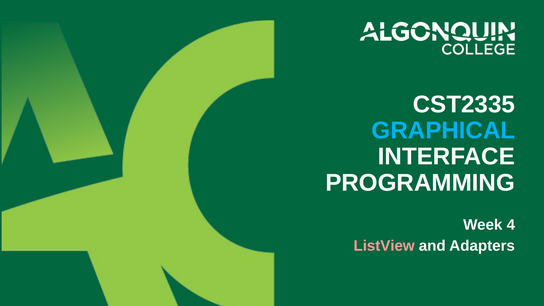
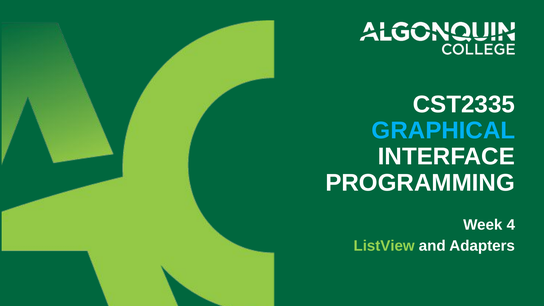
ListView colour: pink -> light green
